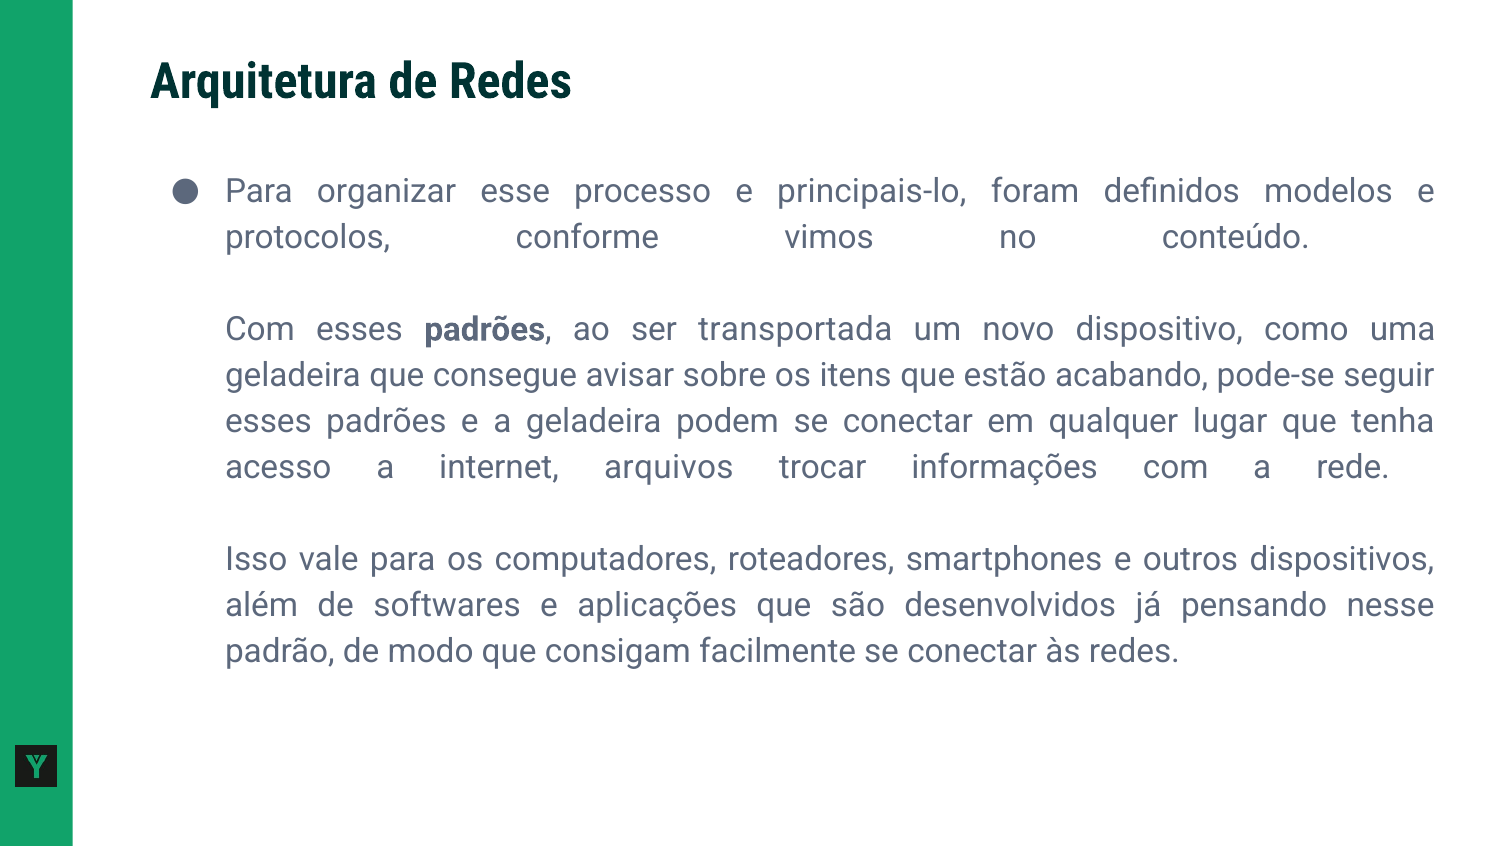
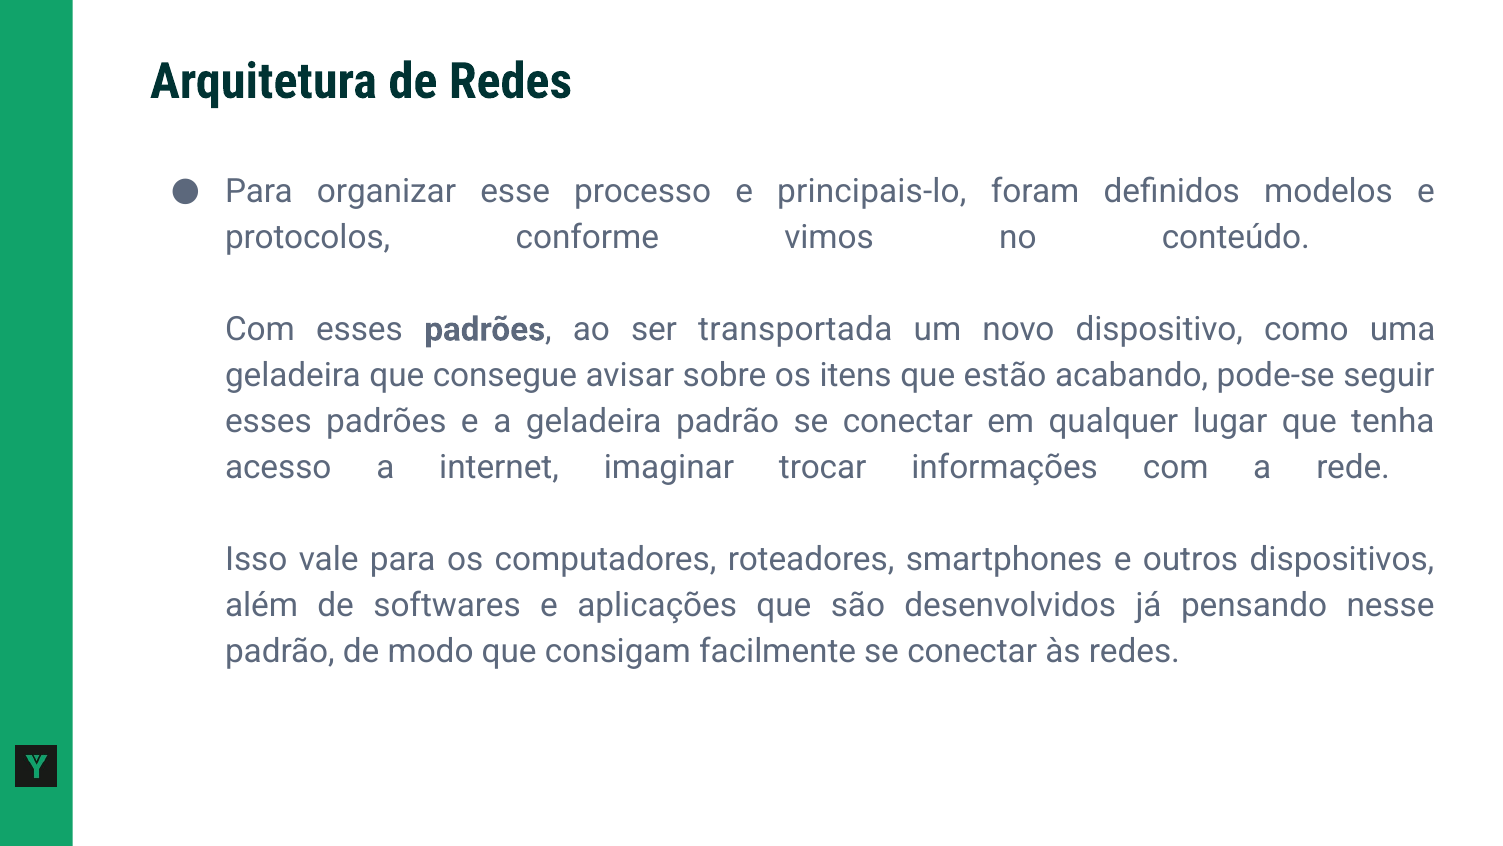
geladeira podem: podem -> padrão
arquivos: arquivos -> imaginar
